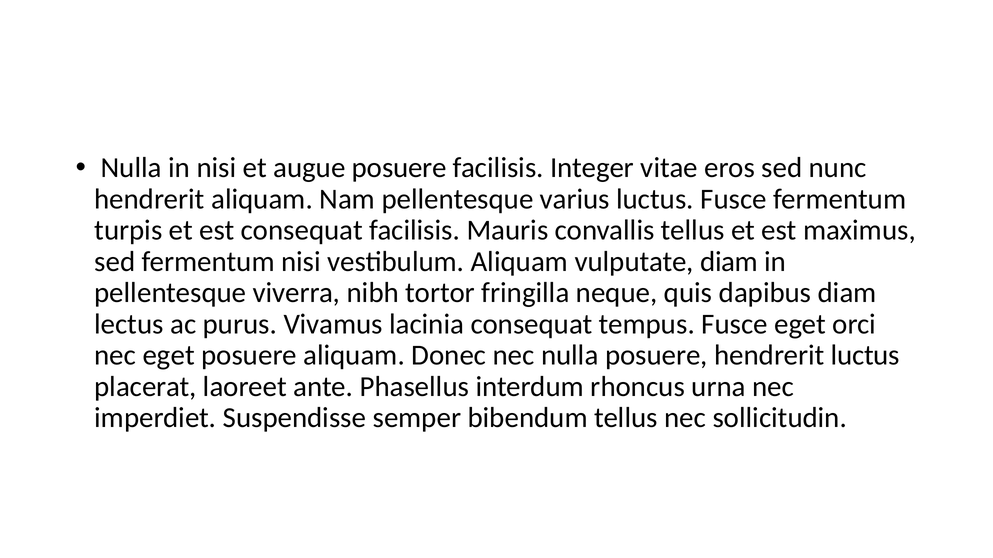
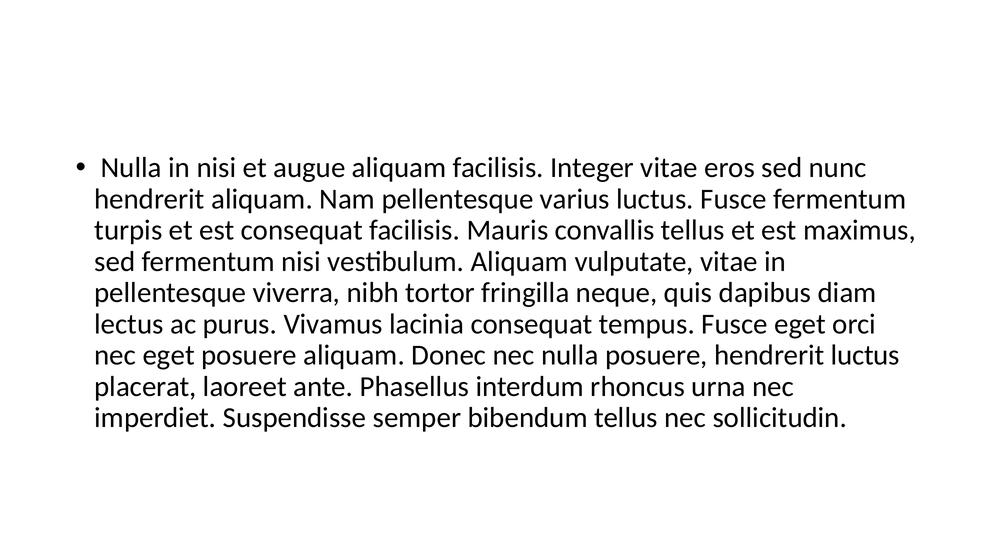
augue posuere: posuere -> aliquam
vulputate diam: diam -> vitae
